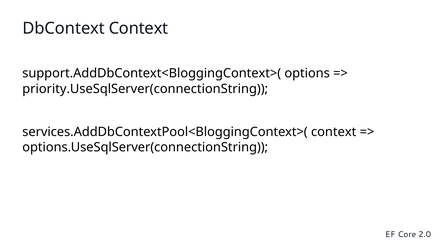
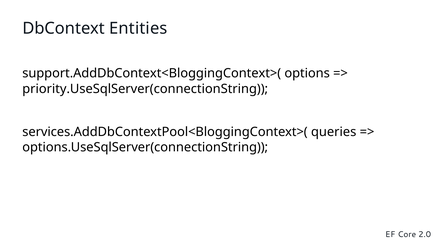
DbContext Context: Context -> Entities
services.AddDbContextPool<BloggingContext>( context: context -> queries
